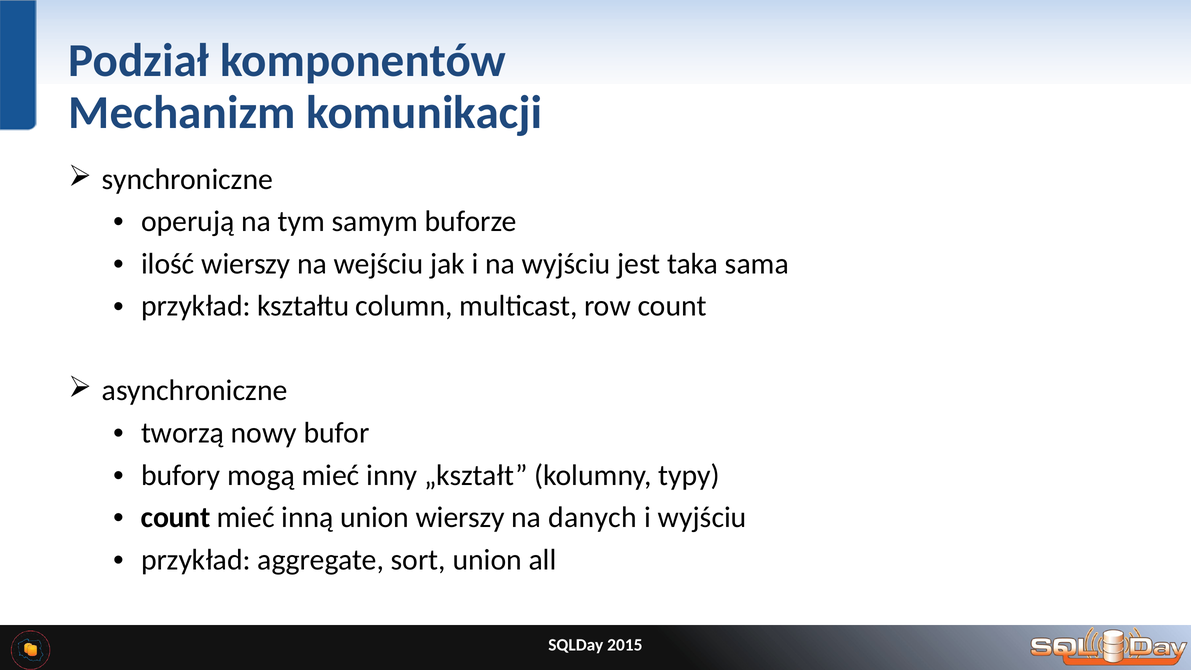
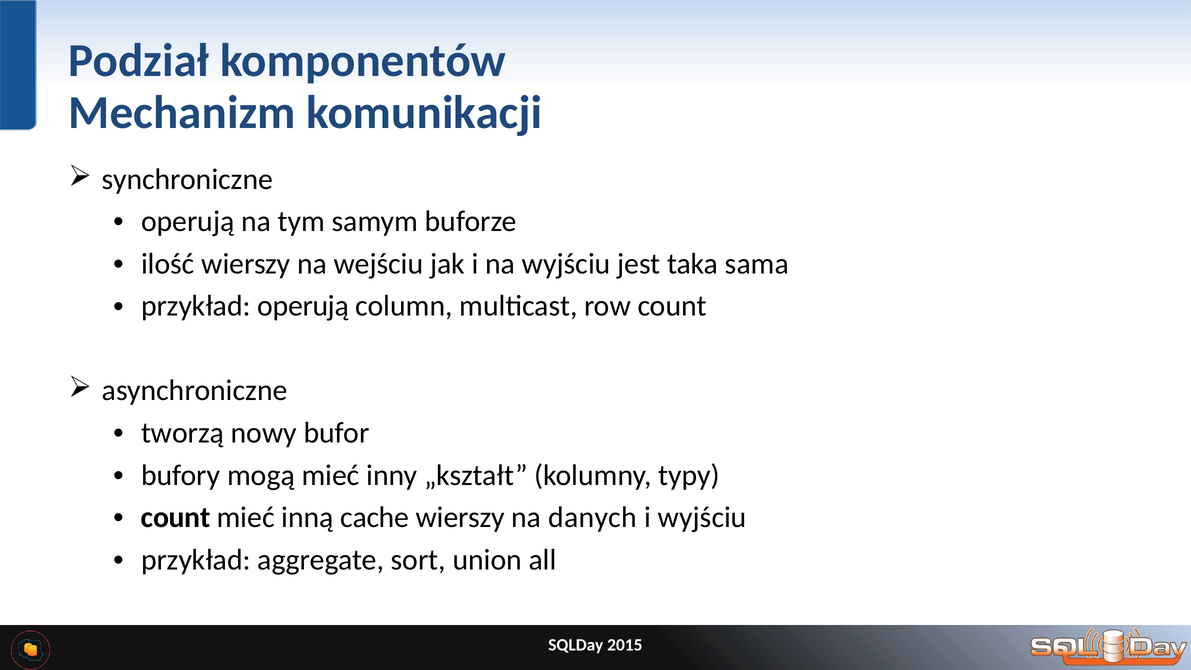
przykład kształtu: kształtu -> operują
inną union: union -> cache
